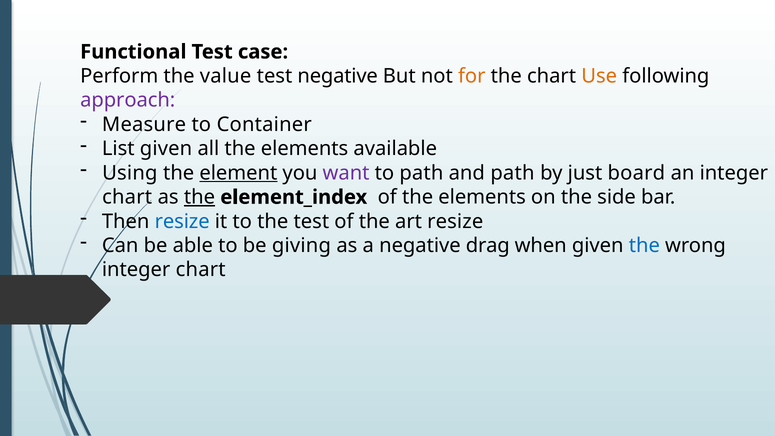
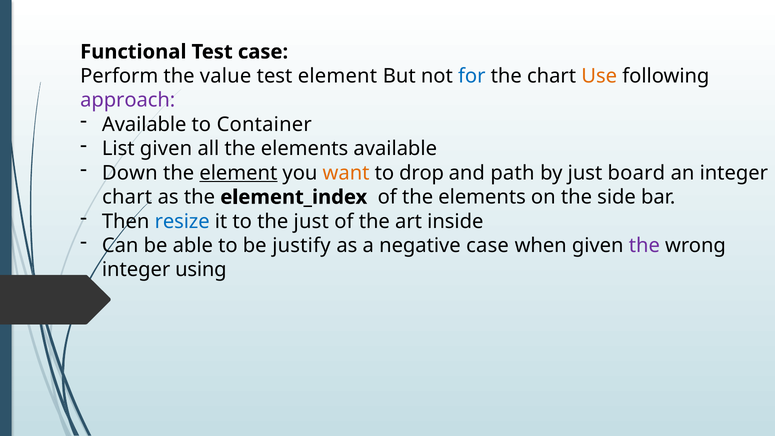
test negative: negative -> element
for colour: orange -> blue
Measure at (144, 124): Measure -> Available
Using: Using -> Down
want colour: purple -> orange
to path: path -> drop
the at (199, 197) underline: present -> none
the test: test -> just
art resize: resize -> inside
giving: giving -> justify
negative drag: drag -> case
the at (644, 246) colour: blue -> purple
chart at (201, 270): chart -> using
